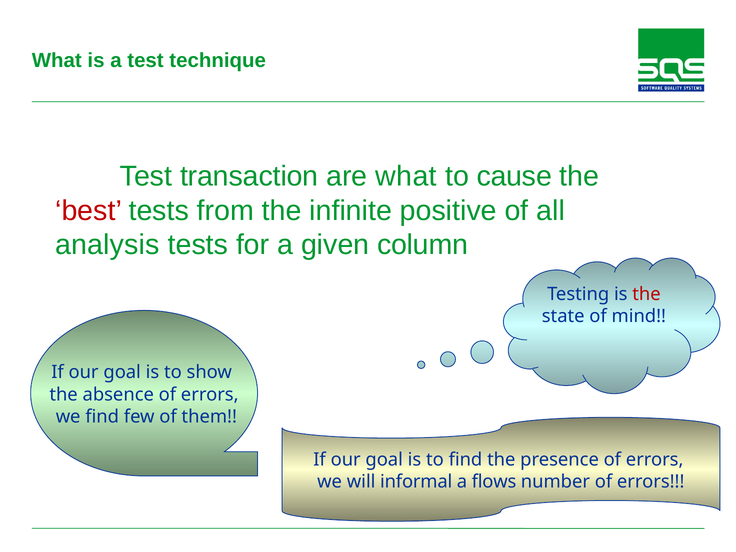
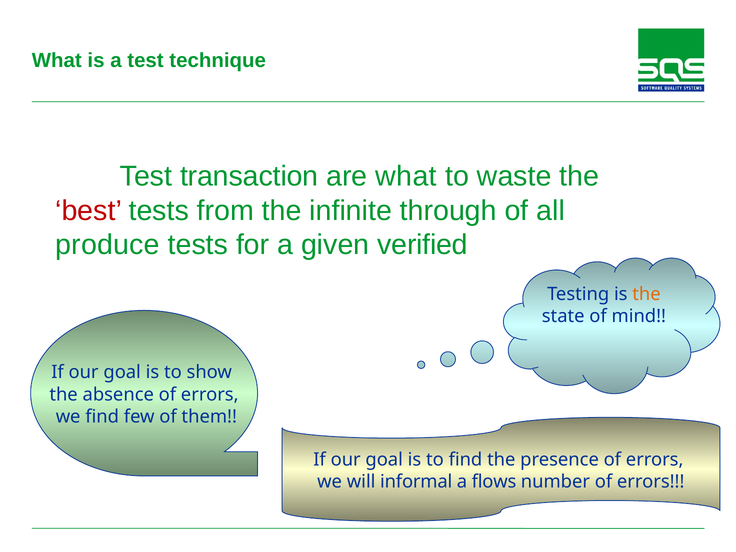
cause: cause -> waste
positive: positive -> through
analysis: analysis -> produce
column: column -> verified
the at (647, 294) colour: red -> orange
